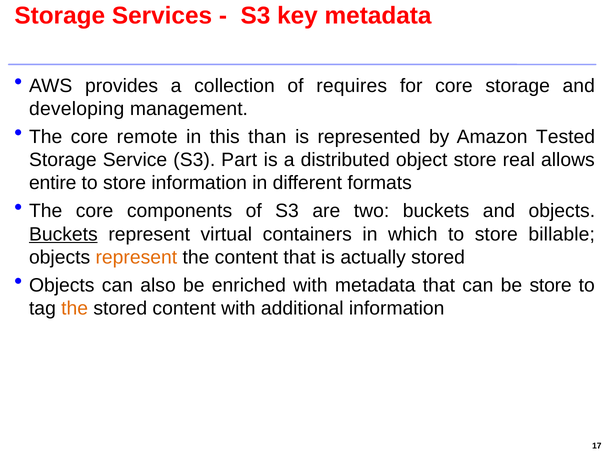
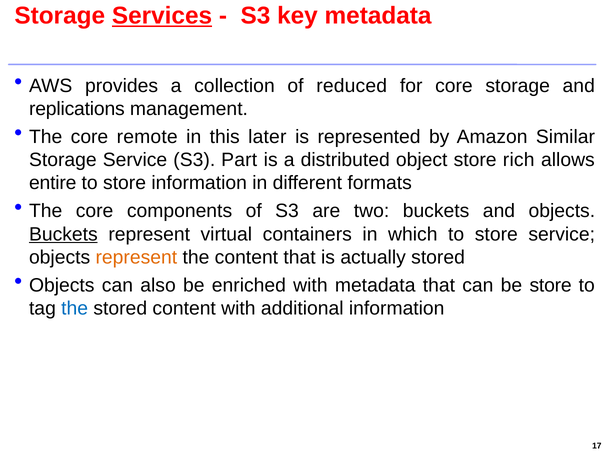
Services underline: none -> present
requires: requires -> reduced
developing: developing -> replications
than: than -> later
Tested: Tested -> Similar
real: real -> rich
store billable: billable -> service
the at (75, 309) colour: orange -> blue
